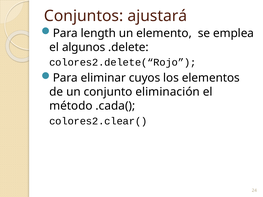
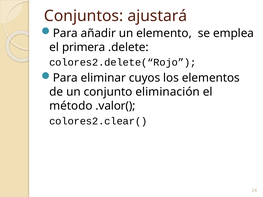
length: length -> añadir
algunos: algunos -> primera
.cada(: .cada( -> .valor(
